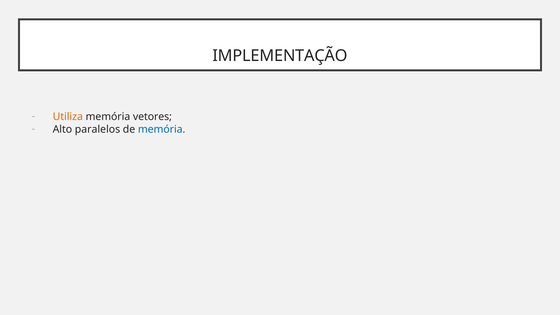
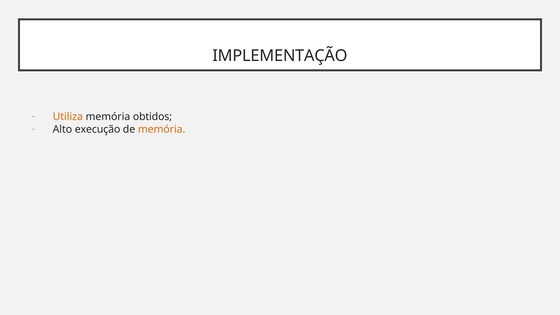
vetores: vetores -> obtidos
paralelos: paralelos -> execução
memória at (162, 129) colour: blue -> orange
